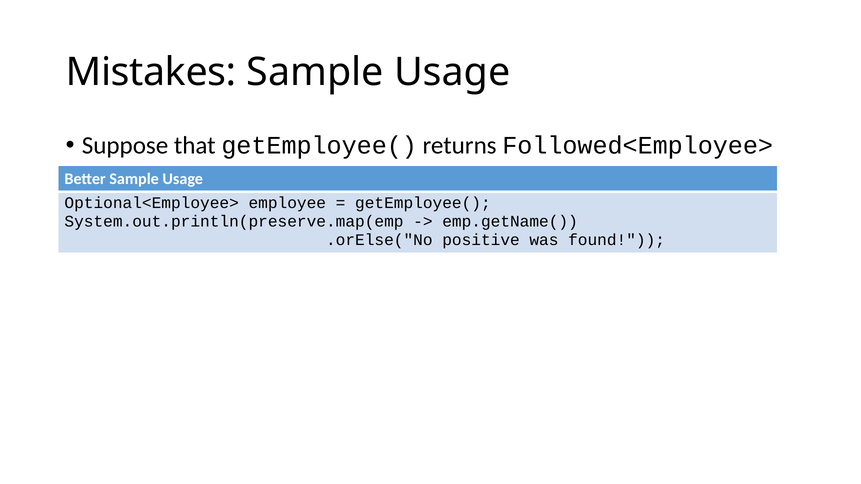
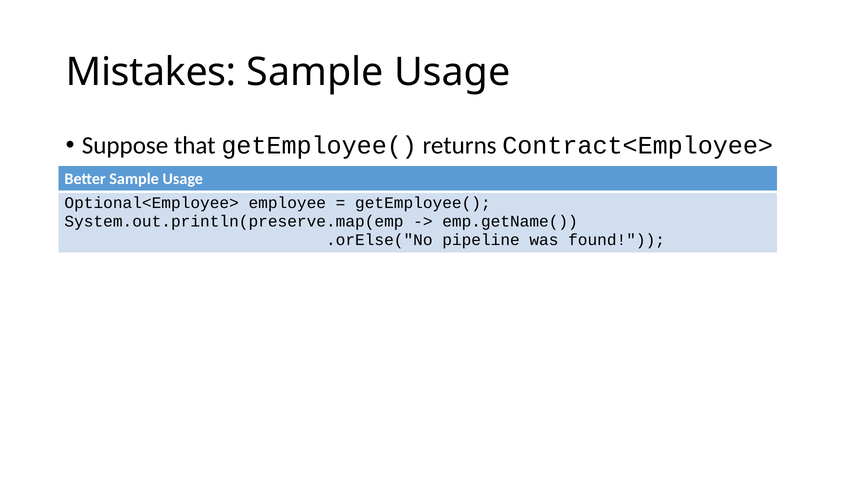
Followed<Employee>: Followed<Employee> -> Contract<Employee>
positive: positive -> pipeline
